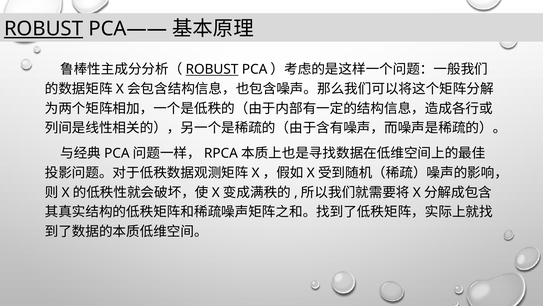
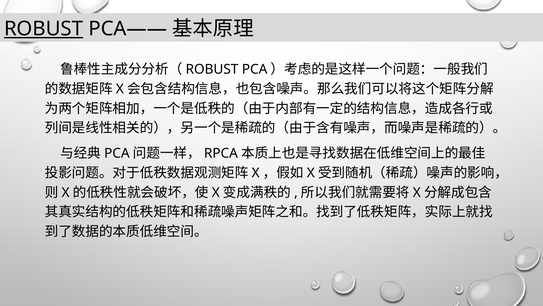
ROBUST at (212, 69) underline: present -> none
